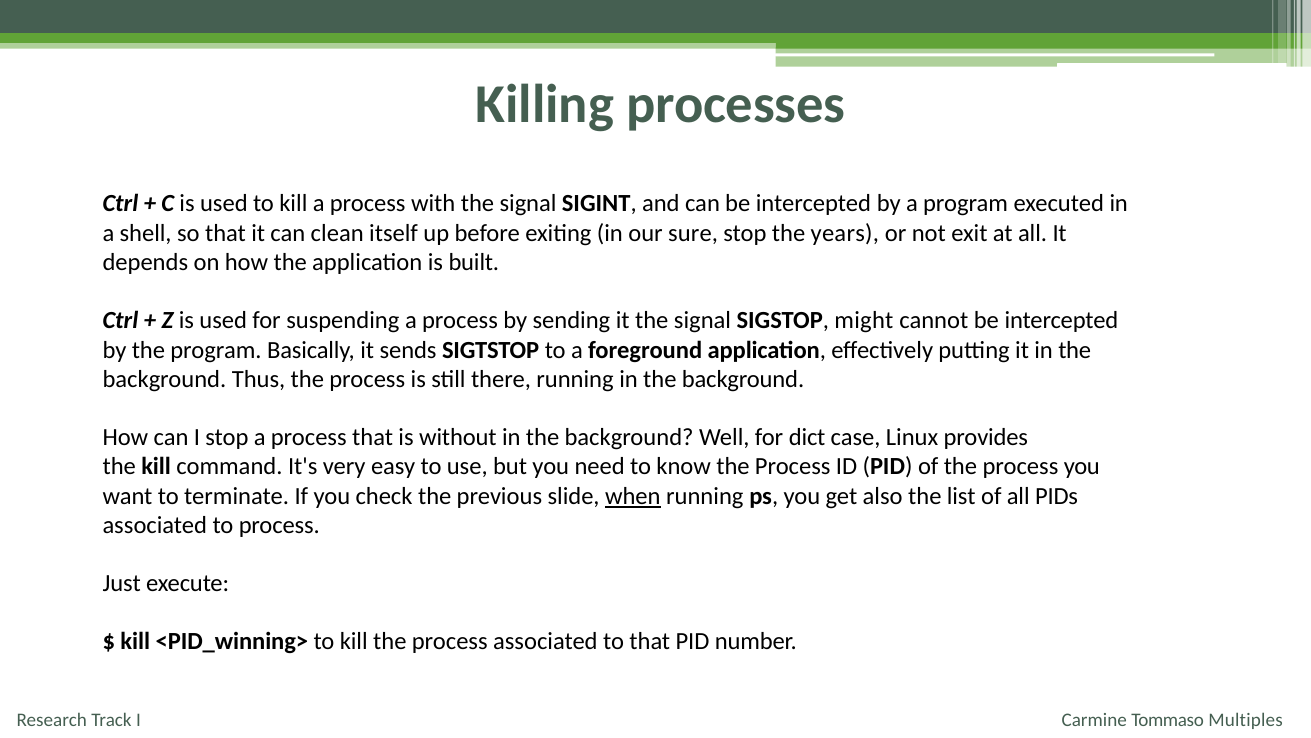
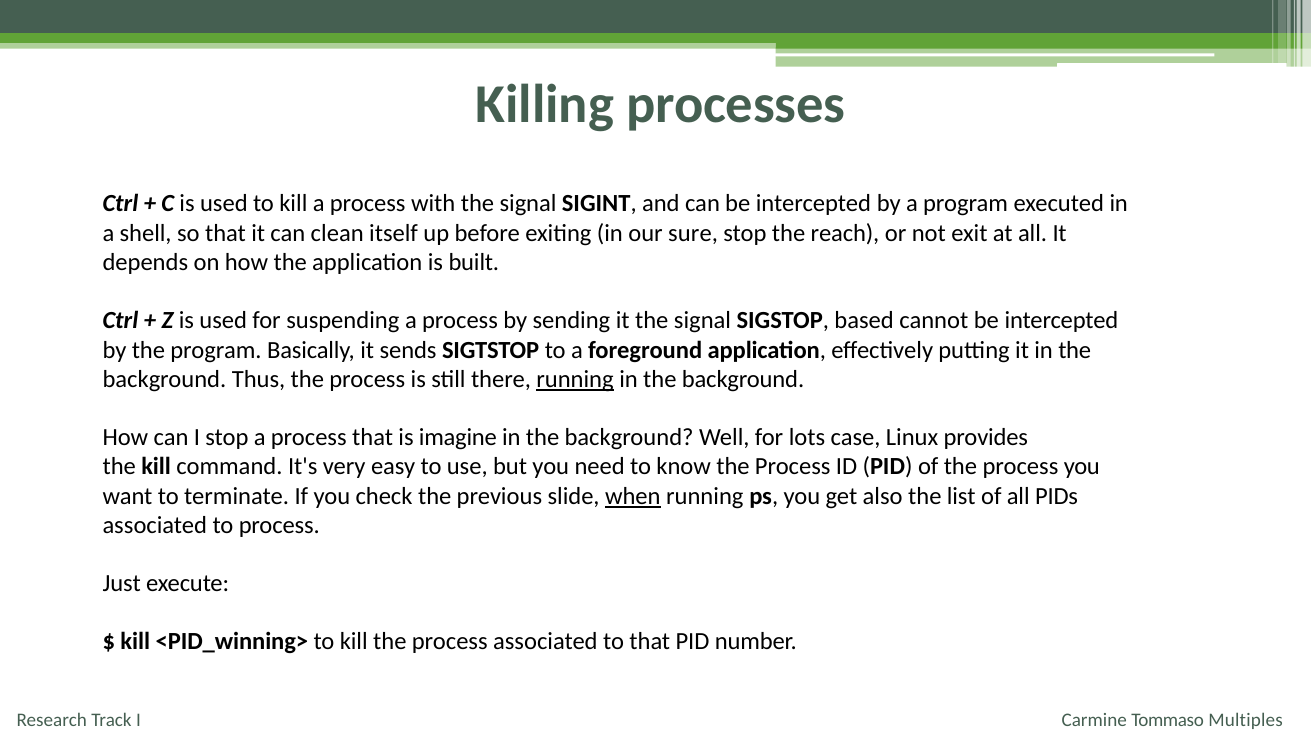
years: years -> reach
might: might -> based
running at (575, 379) underline: none -> present
without: without -> imagine
dict: dict -> lots
